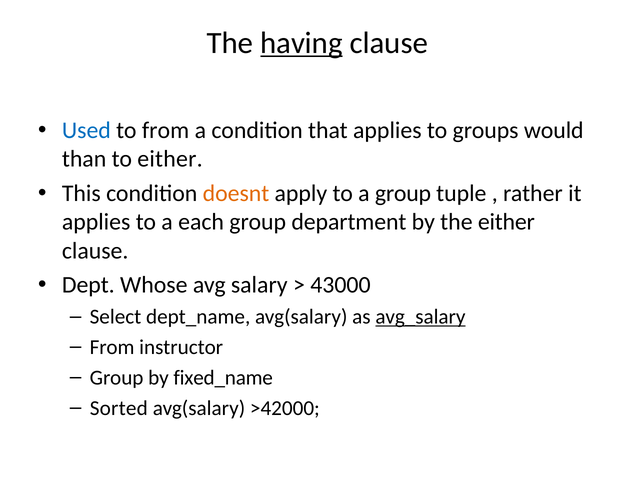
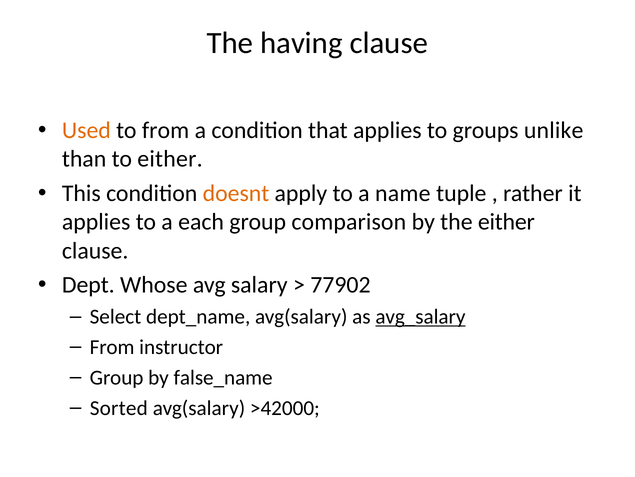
having underline: present -> none
Used colour: blue -> orange
would: would -> unlike
a group: group -> name
department: department -> comparison
43000: 43000 -> 77902
fixed_name: fixed_name -> false_name
